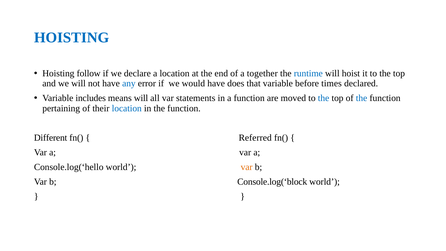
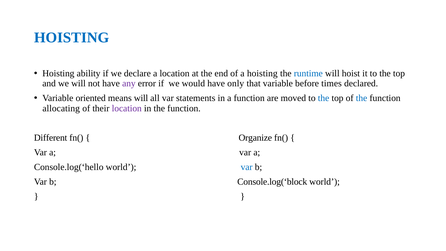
follow: follow -> ability
a together: together -> hoisting
any colour: blue -> purple
does: does -> only
includes: includes -> oriented
pertaining: pertaining -> allocating
location at (127, 108) colour: blue -> purple
Referred: Referred -> Organize
var at (247, 167) colour: orange -> blue
